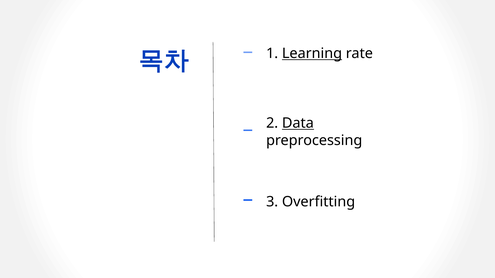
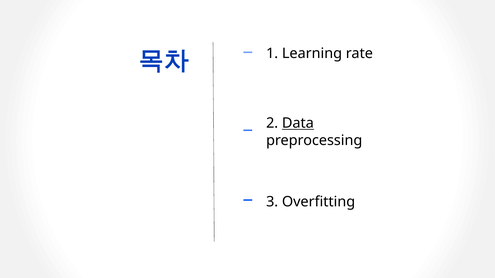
Learning underline: present -> none
